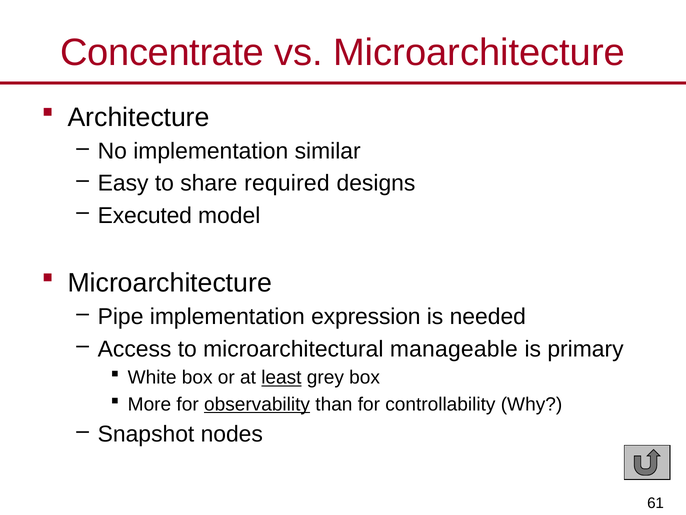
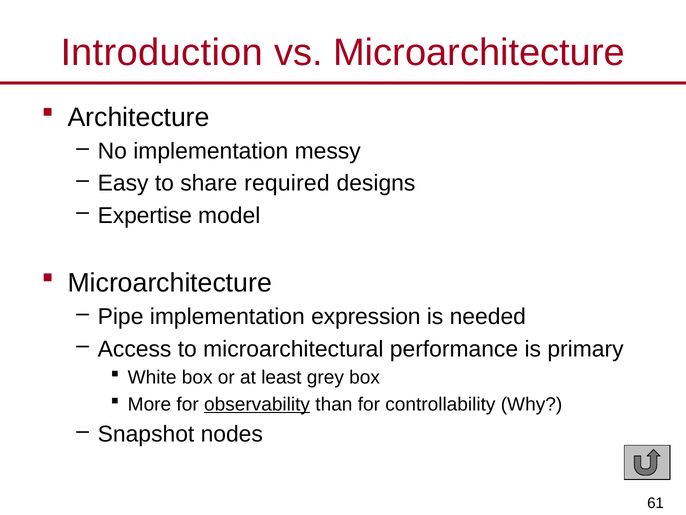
Concentrate: Concentrate -> Introduction
similar: similar -> messy
Executed: Executed -> Expertise
manageable: manageable -> performance
least underline: present -> none
